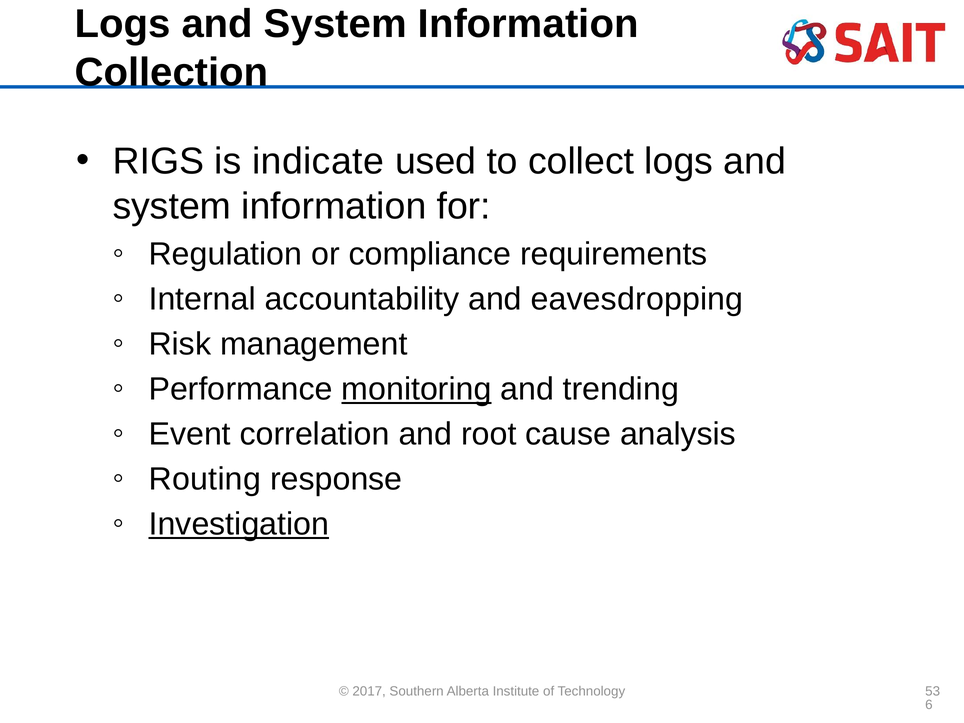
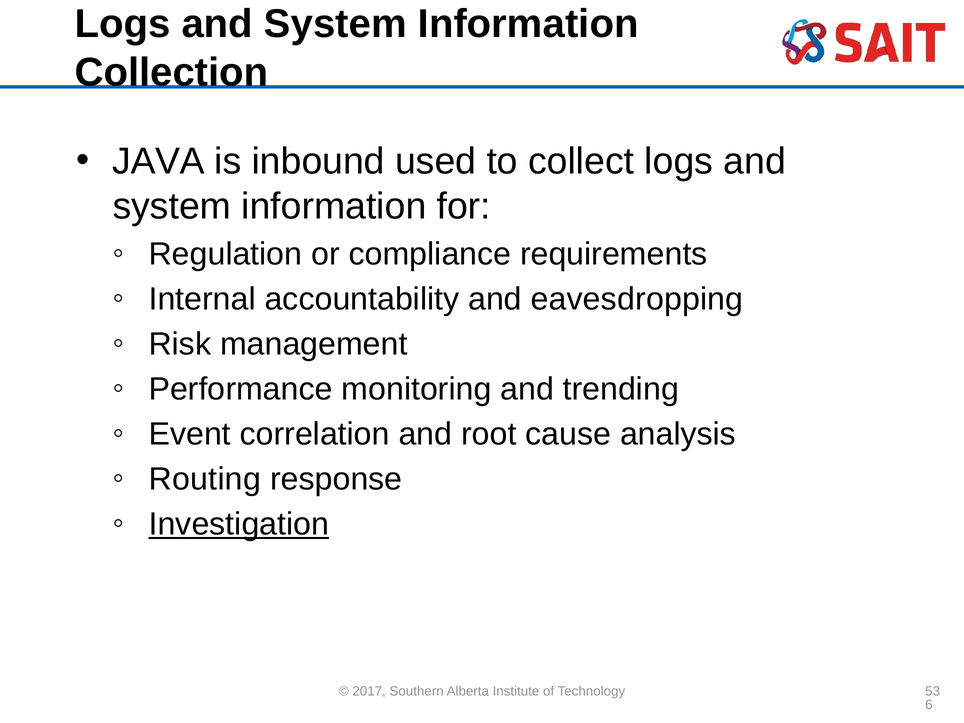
RIGS: RIGS -> JAVA
indicate: indicate -> inbound
monitoring underline: present -> none
